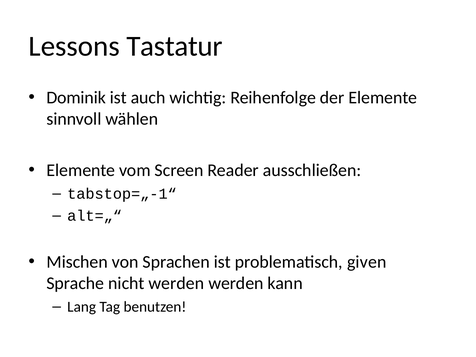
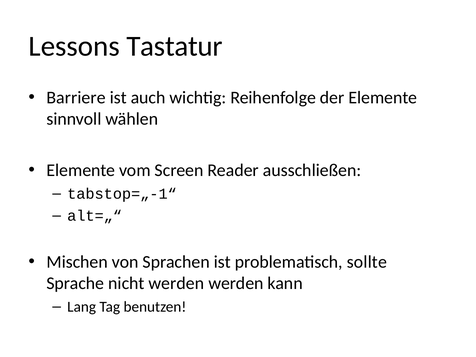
Dominik: Dominik -> Barriere
given: given -> sollte
